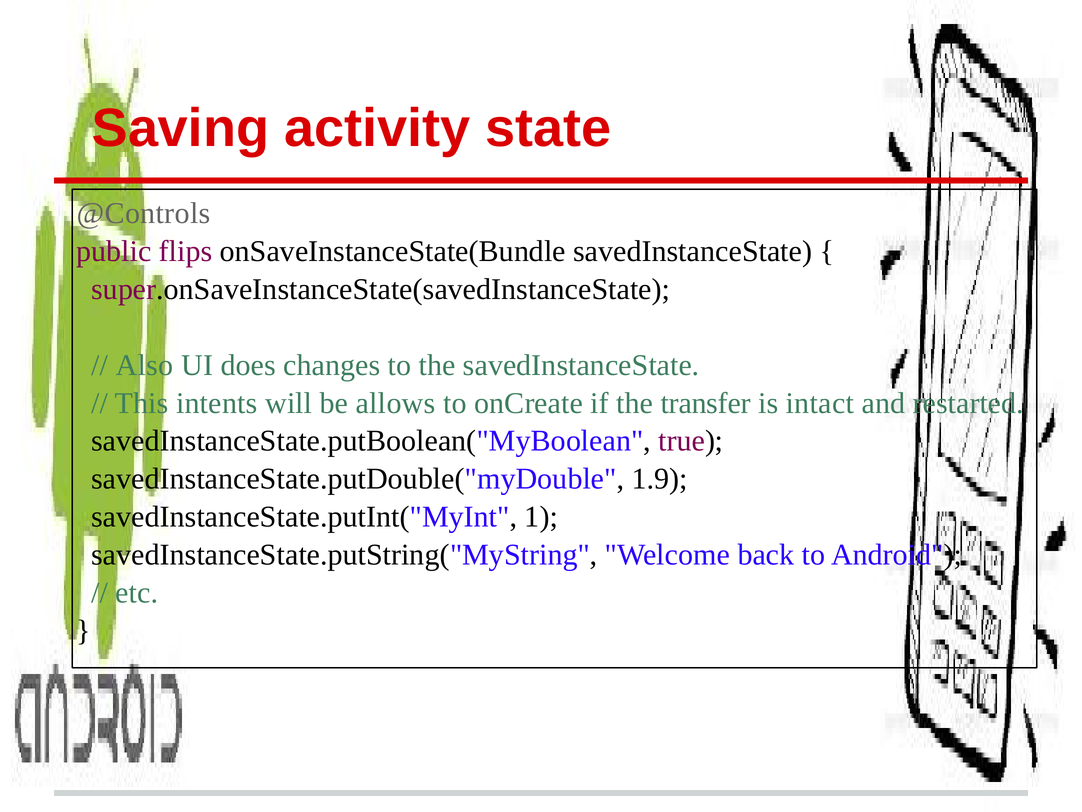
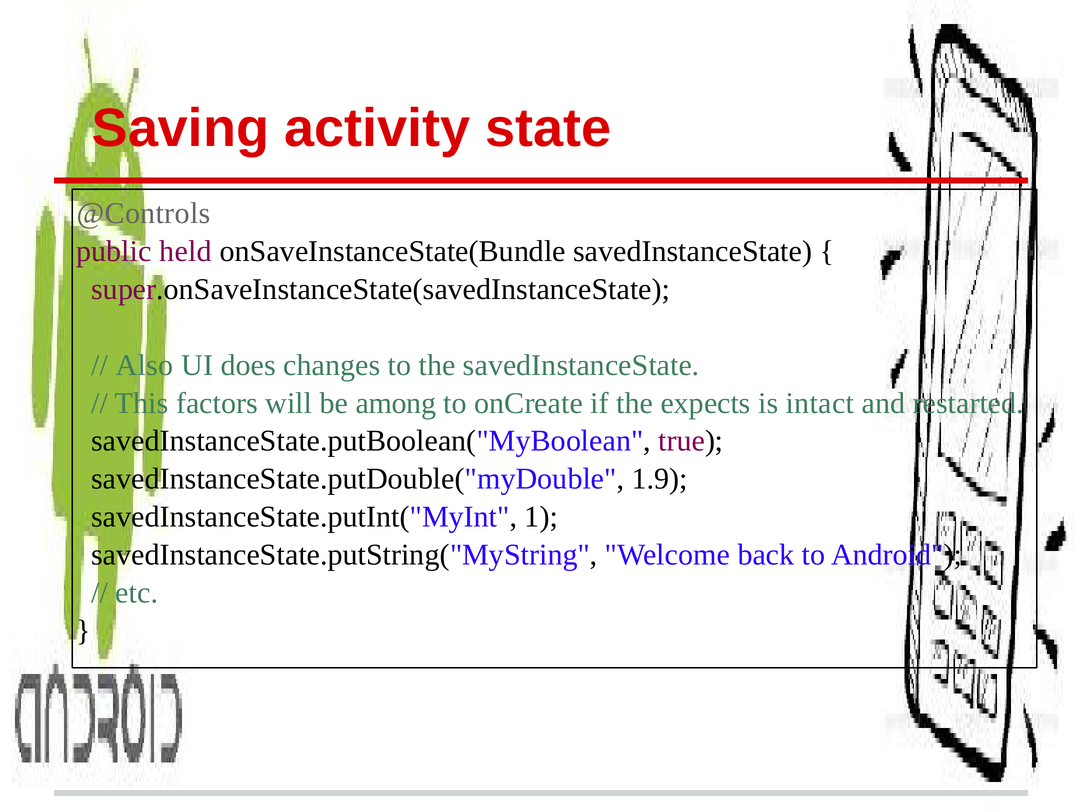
flips: flips -> held
intents: intents -> factors
allows: allows -> among
transfer: transfer -> expects
